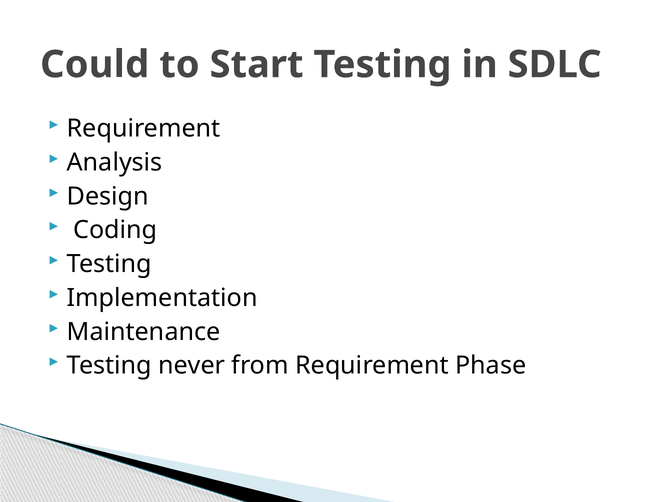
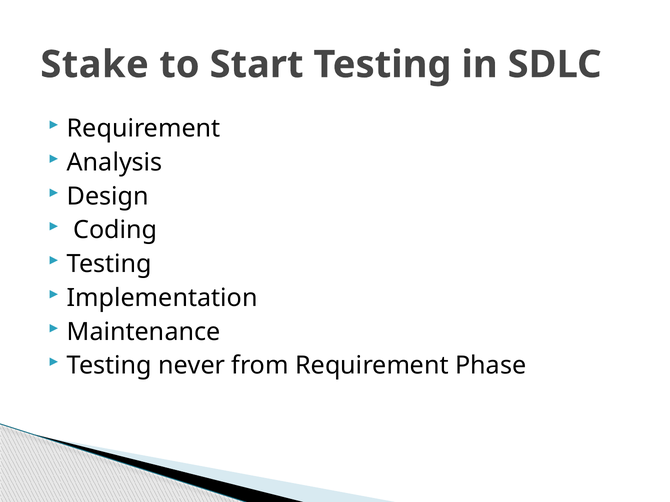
Could: Could -> Stake
